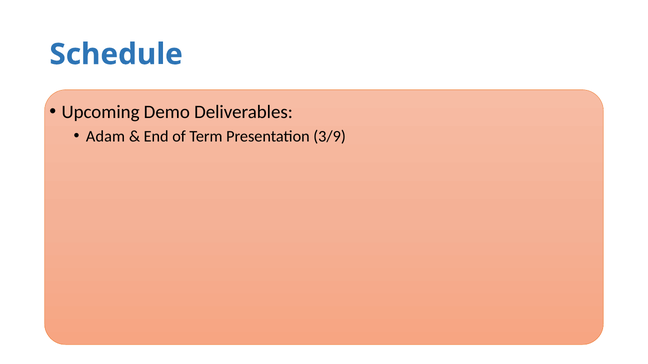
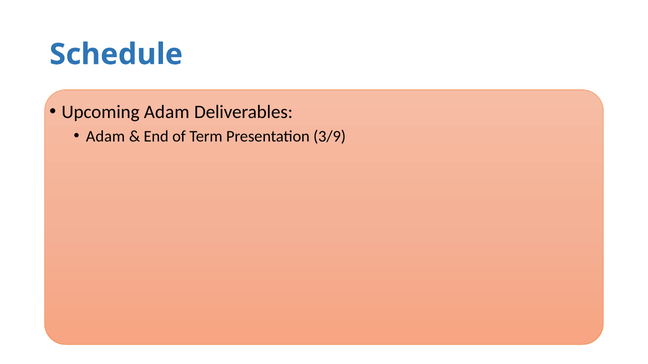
Upcoming Demo: Demo -> Adam
